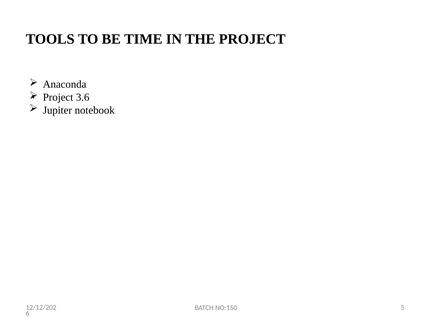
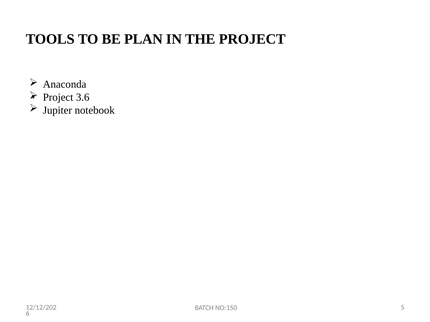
TIME: TIME -> PLAN
